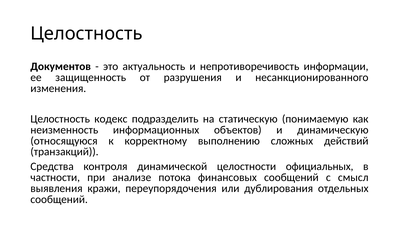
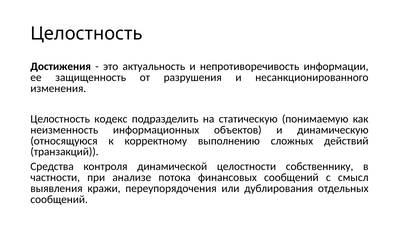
Документов: Документов -> Достижения
официальных: официальных -> собственнику
